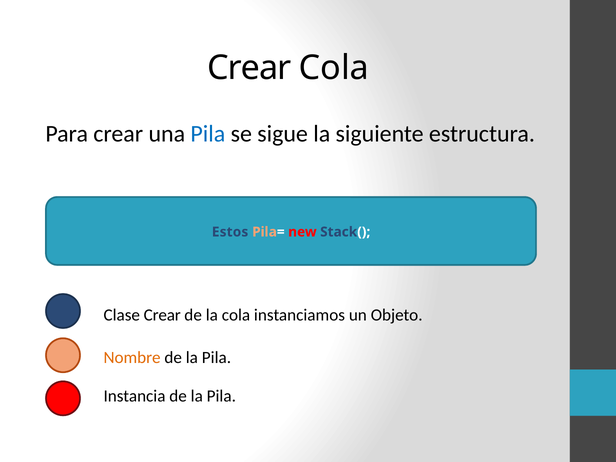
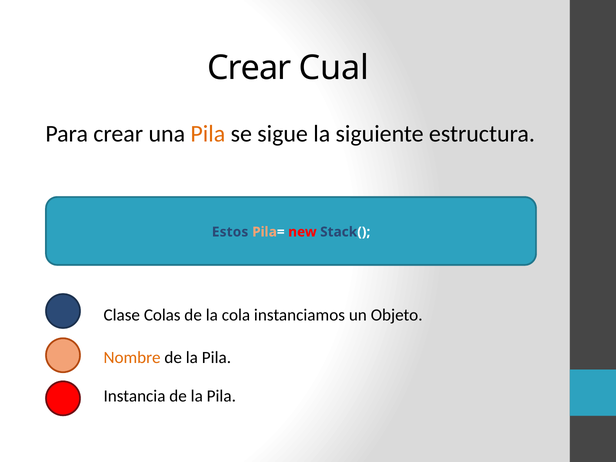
Crear Cola: Cola -> Cual
Pila at (208, 134) colour: blue -> orange
Clase Crear: Crear -> Colas
